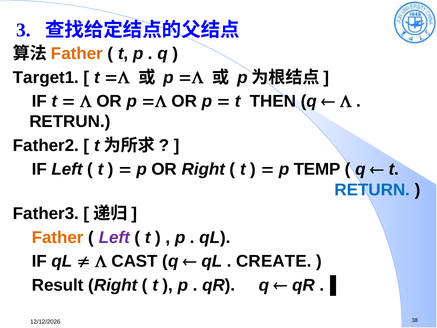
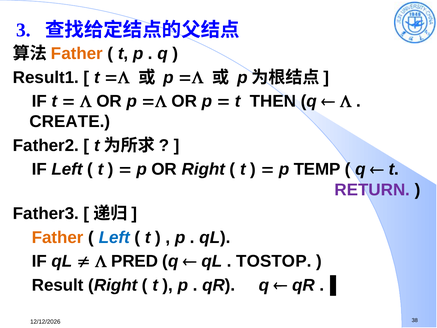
Target1: Target1 -> Result1
RETRUN: RETRUN -> CREATE
RETURN colour: blue -> purple
Left at (114, 237) colour: purple -> blue
CAST: CAST -> PRED
CREATE: CREATE -> TOSTOP
